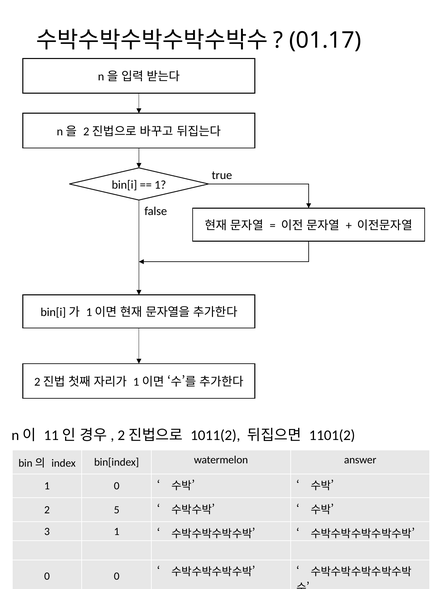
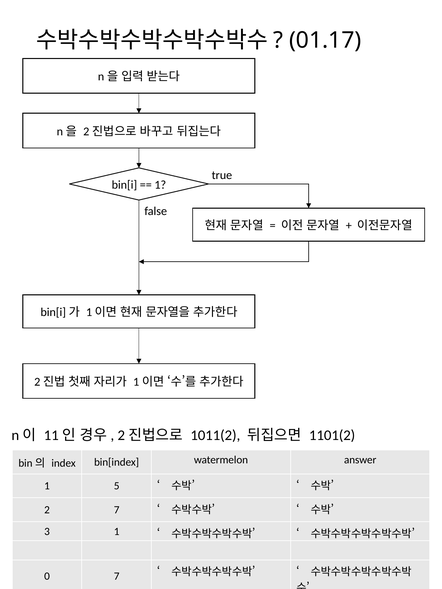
1 0: 0 -> 5
2 5: 5 -> 7
0 0: 0 -> 7
